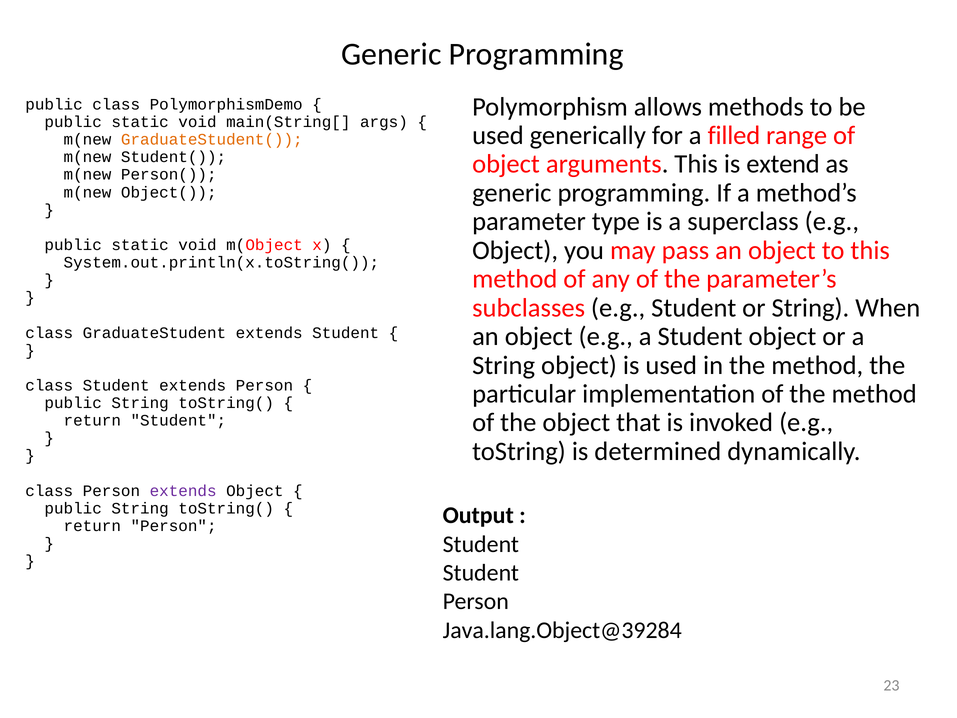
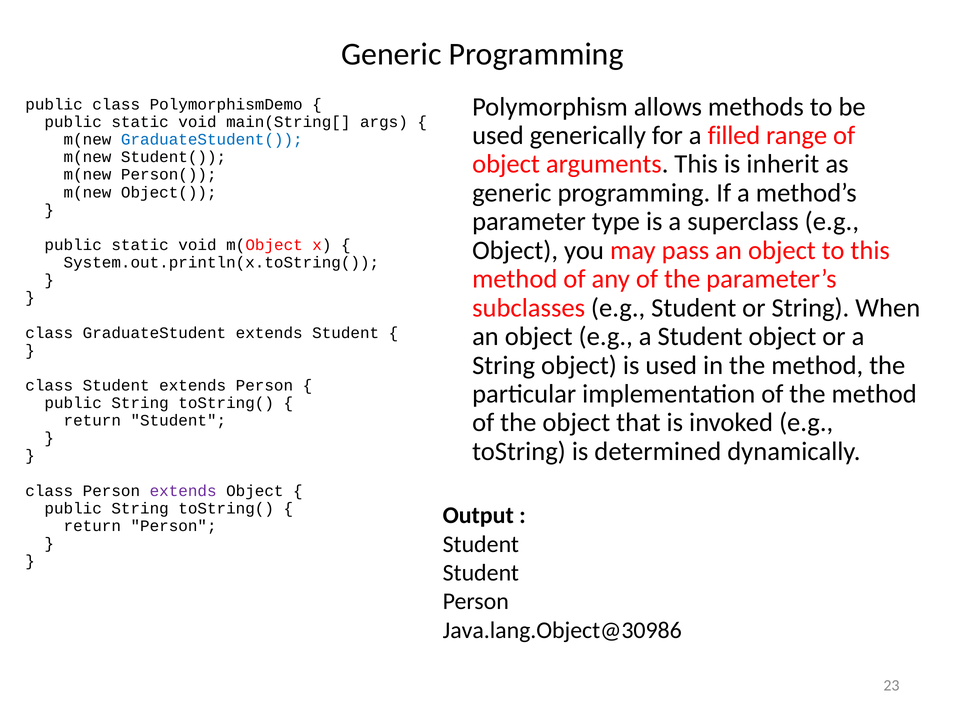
GraduateStudent( colour: orange -> blue
extend: extend -> inherit
Java.lang.Object@39284: Java.lang.Object@39284 -> Java.lang.Object@30986
